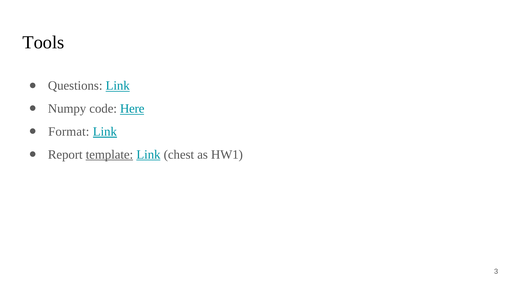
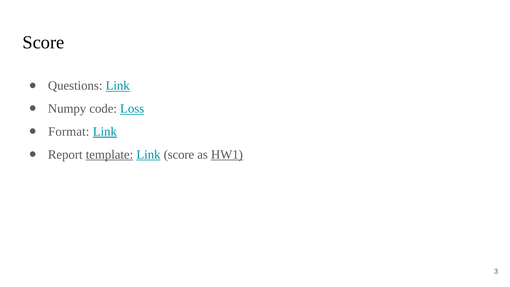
Tools at (43, 42): Tools -> Score
Here: Here -> Loss
Link chest: chest -> score
HW1 underline: none -> present
